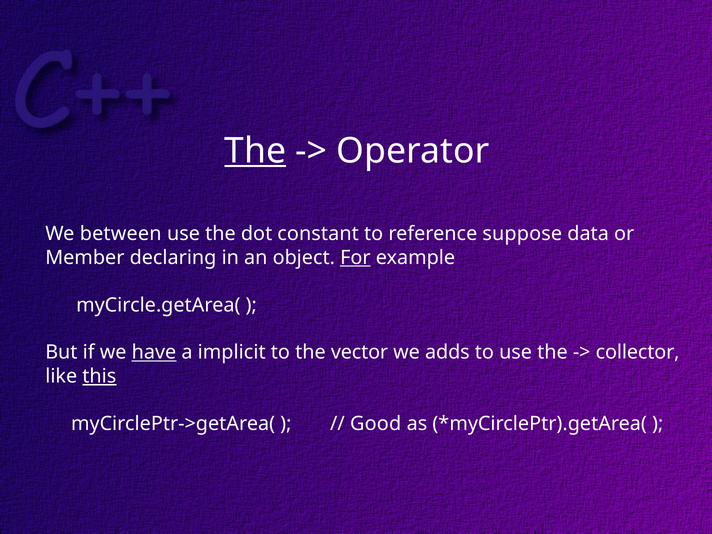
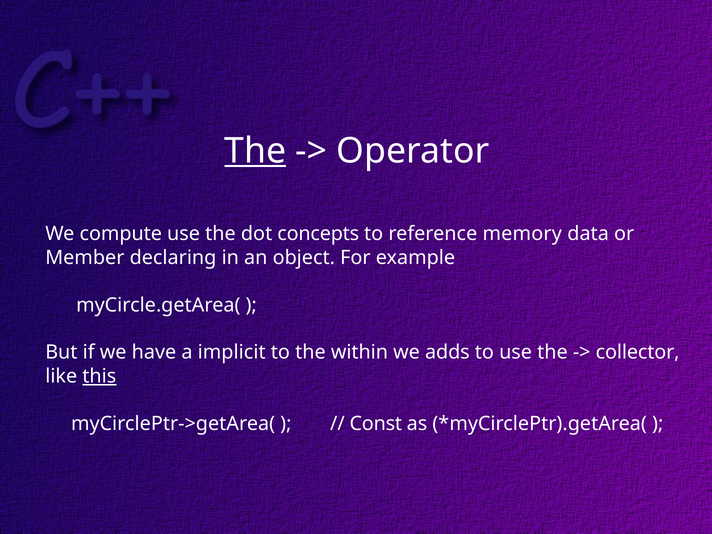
between: between -> compute
constant: constant -> concepts
suppose: suppose -> memory
For underline: present -> none
have underline: present -> none
vector: vector -> within
Good: Good -> Const
